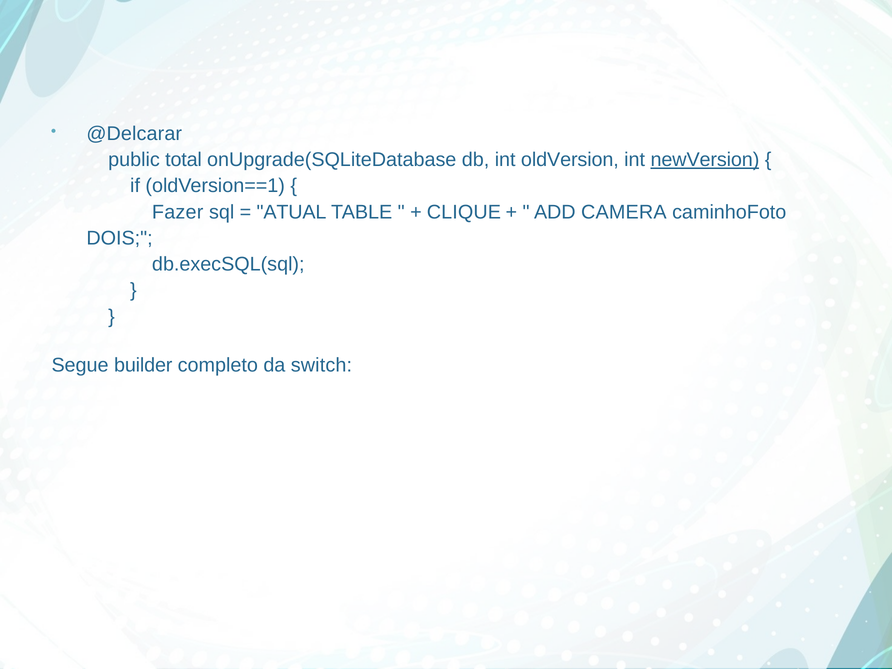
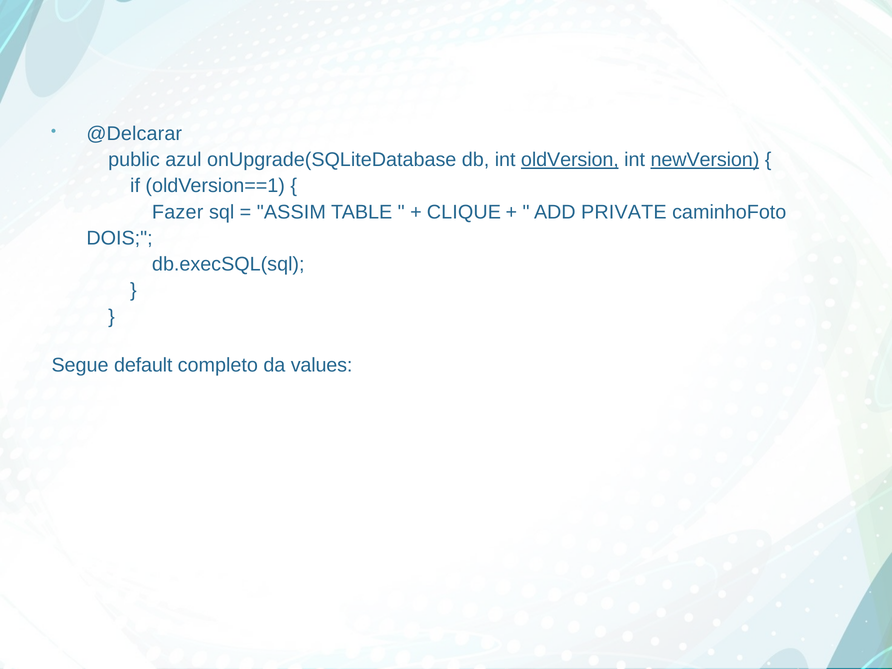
total: total -> azul
oldVersion underline: none -> present
ATUAL: ATUAL -> ASSIM
CAMERA: CAMERA -> PRIVATE
builder: builder -> default
switch: switch -> values
